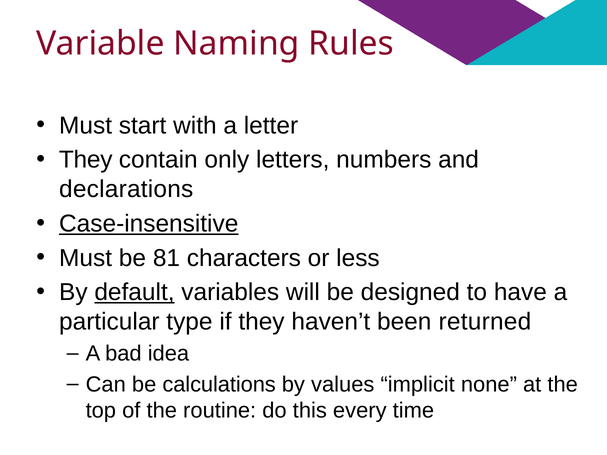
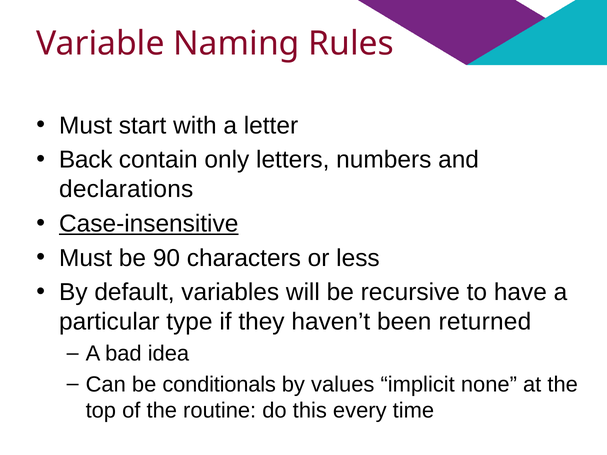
They at (86, 160): They -> Back
81: 81 -> 90
default underline: present -> none
designed: designed -> recursive
calculations: calculations -> conditionals
